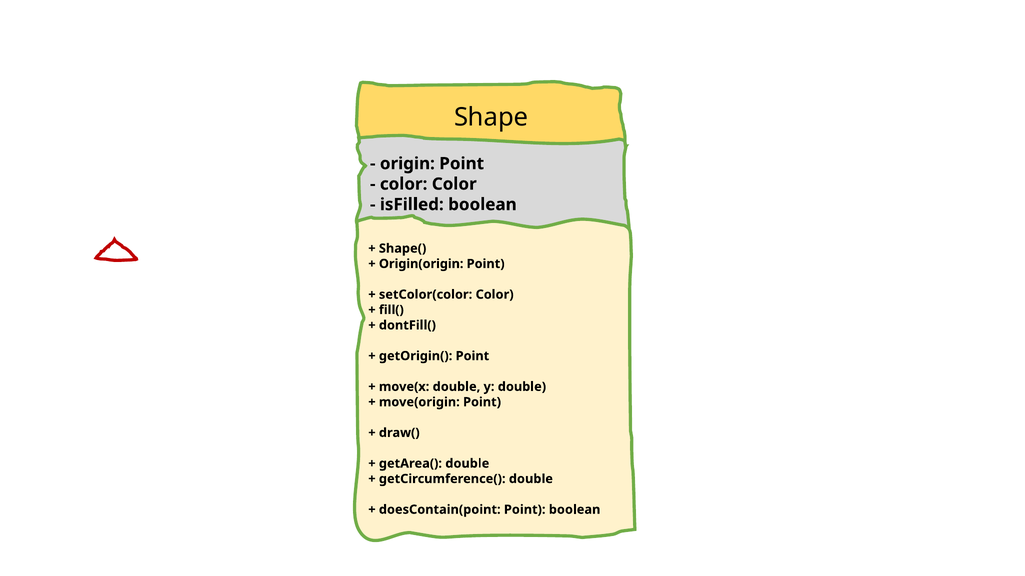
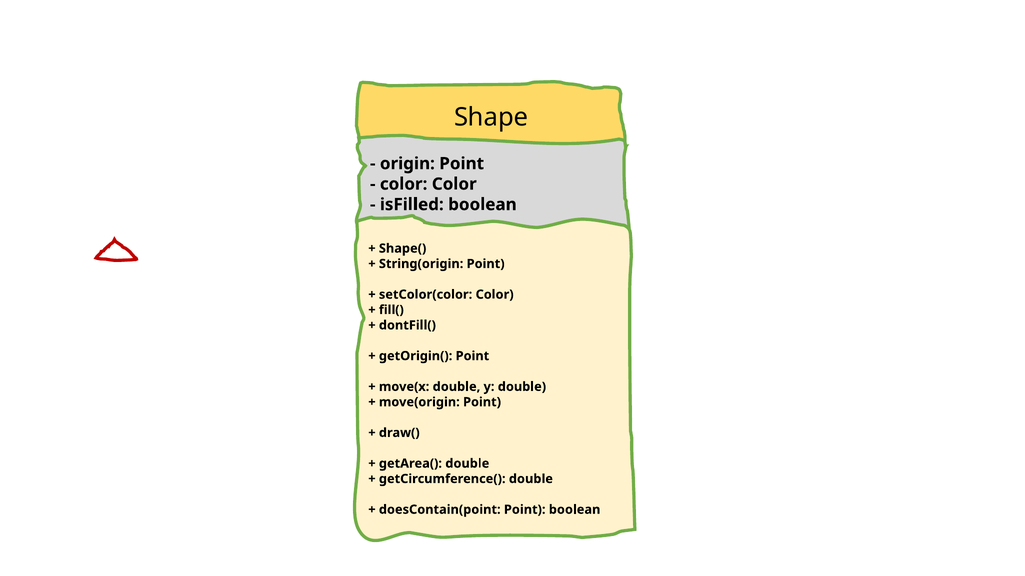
Origin(origin: Origin(origin -> String(origin
